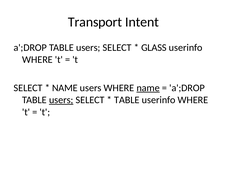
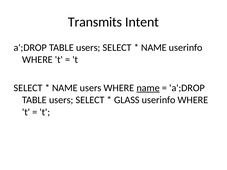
Transport: Transport -> Transmits
GLASS at (154, 48): GLASS -> NAME
users at (61, 100) underline: present -> none
TABLE at (127, 100): TABLE -> GLASS
